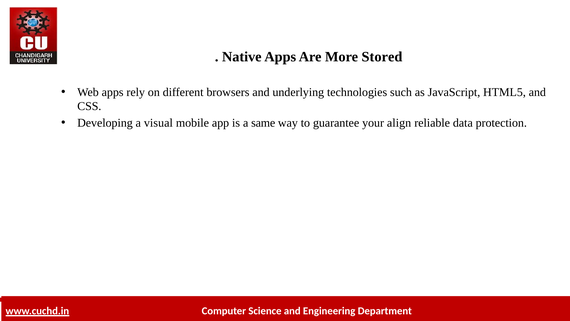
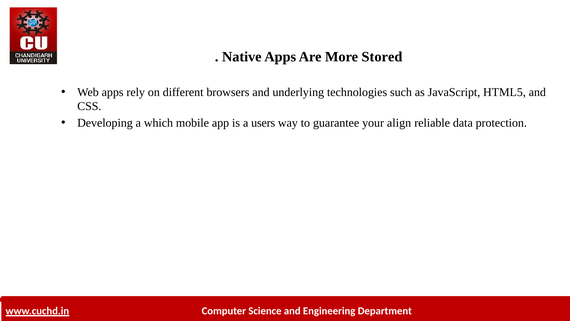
visual: visual -> which
same: same -> users
